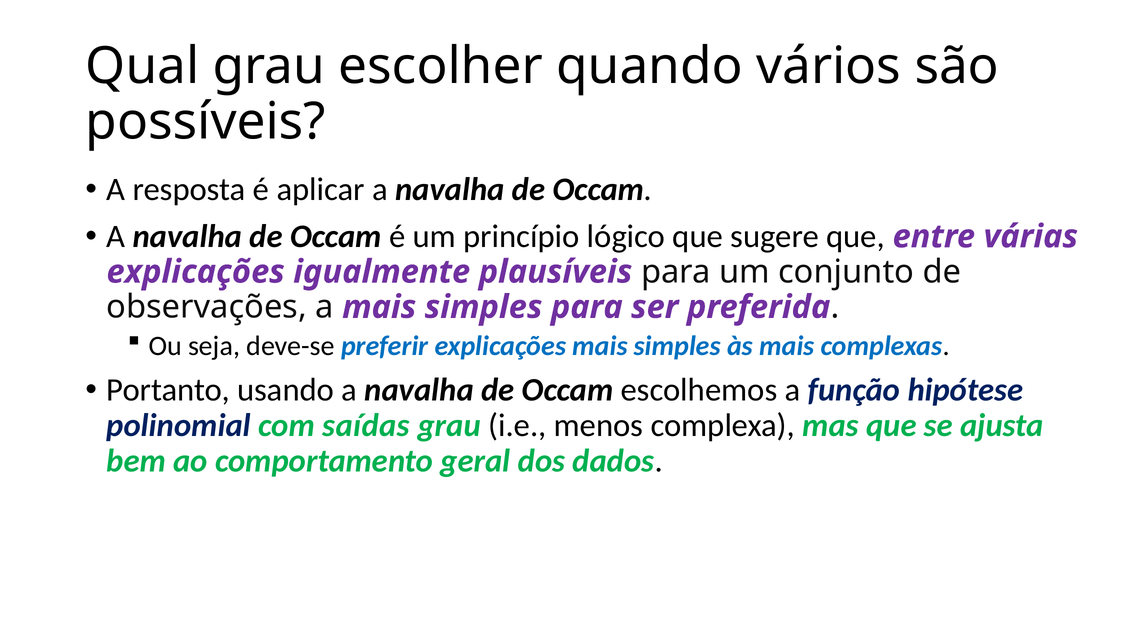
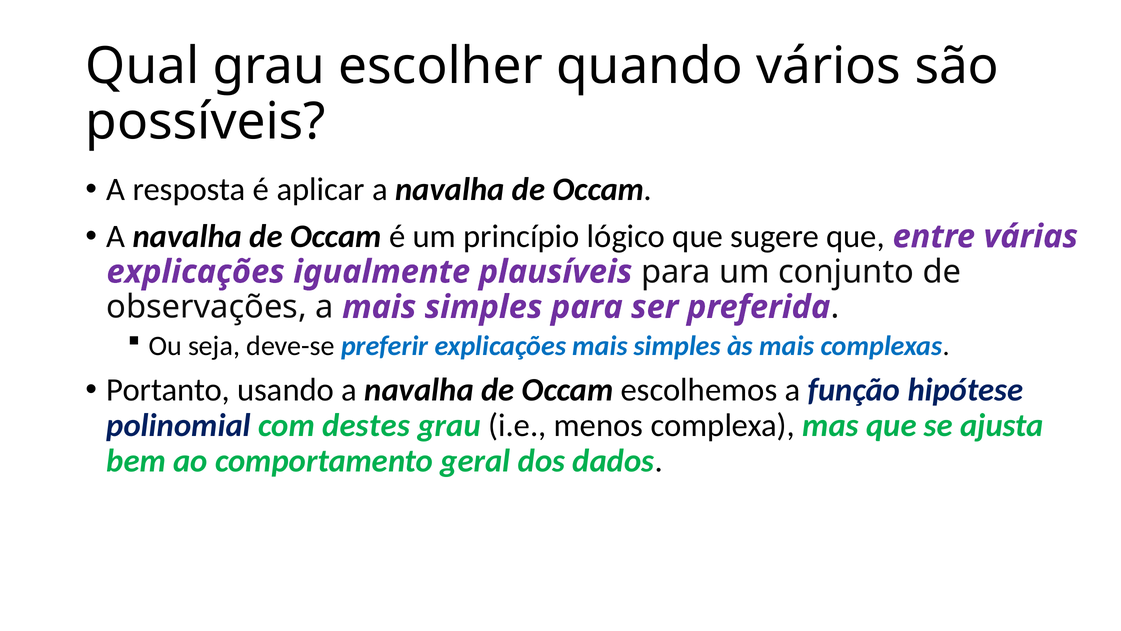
saídas: saídas -> destes
